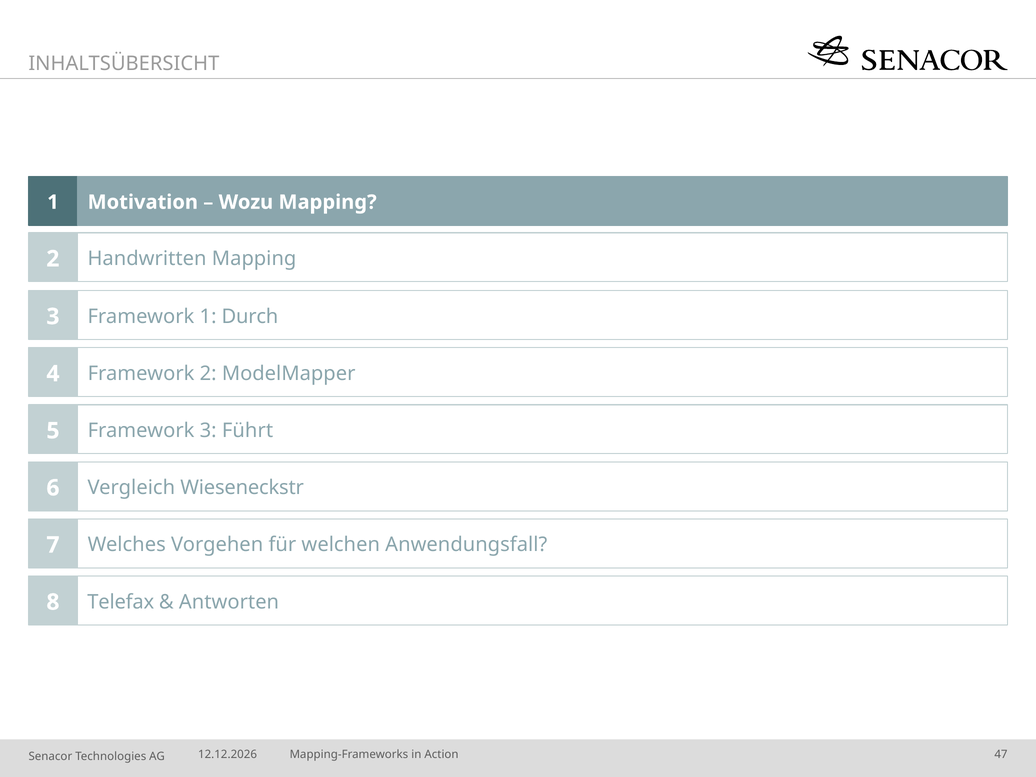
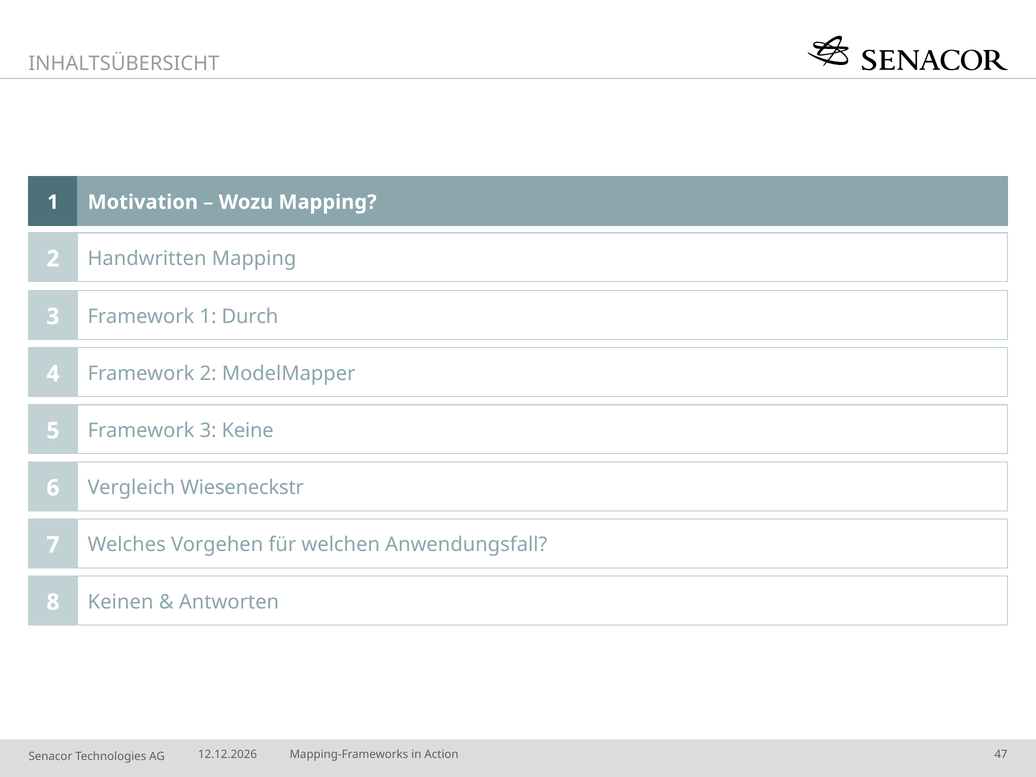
Führt: Führt -> Keine
Telefax: Telefax -> Keinen
